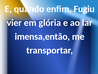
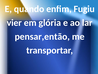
imensa,então: imensa,então -> pensar,então
